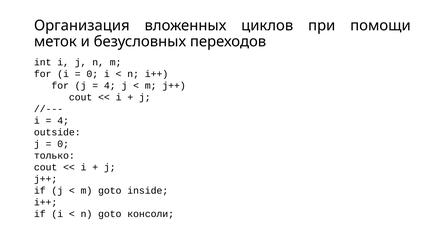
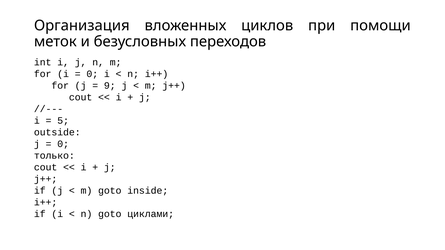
4 at (110, 86): 4 -> 9
4 at (63, 121): 4 -> 5
консоли: консоли -> циклами
